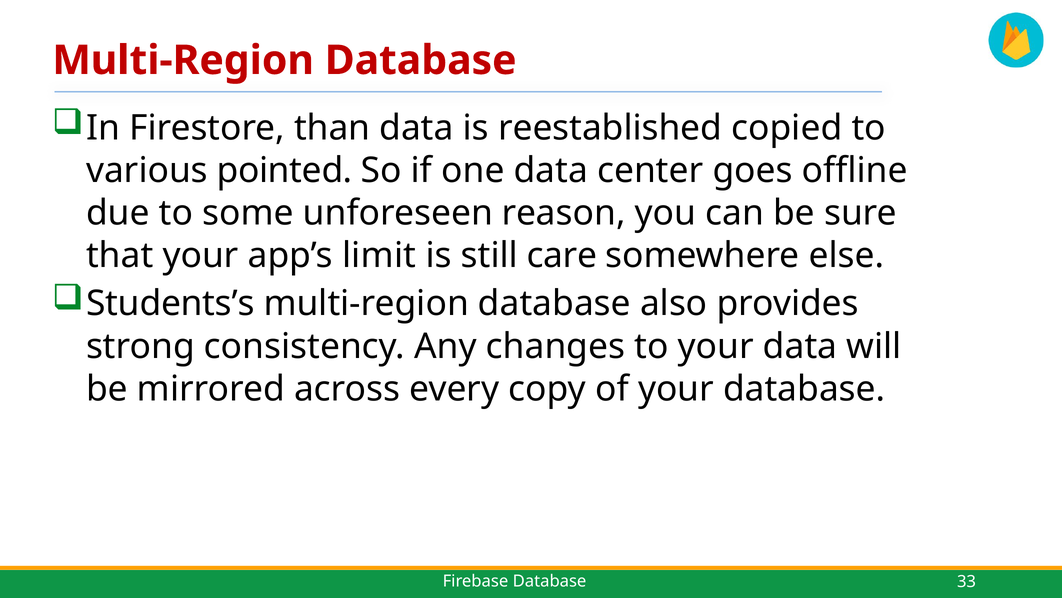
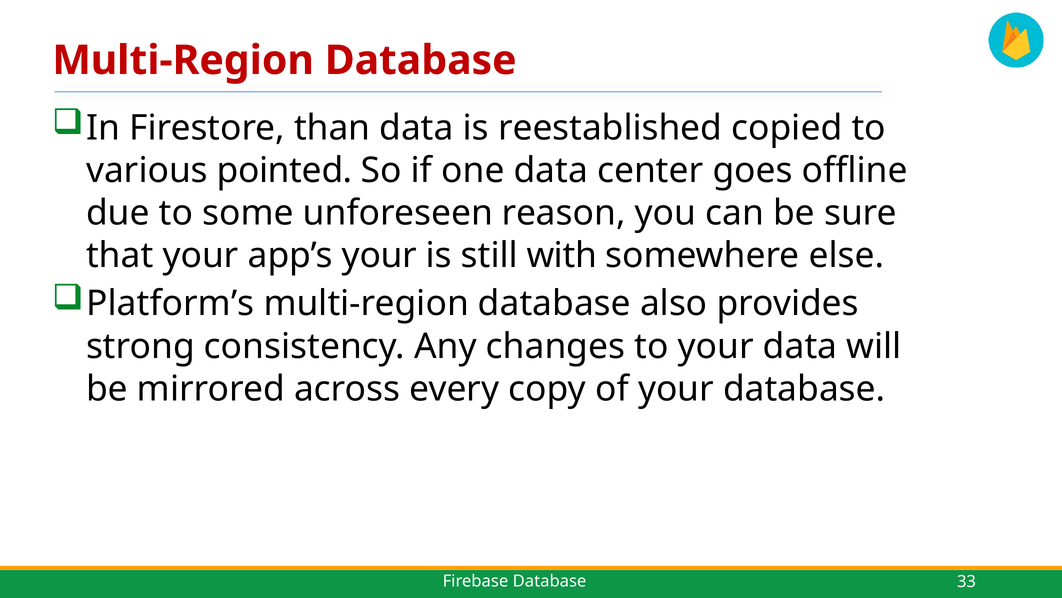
app’s limit: limit -> your
care: care -> with
Students’s: Students’s -> Platform’s
